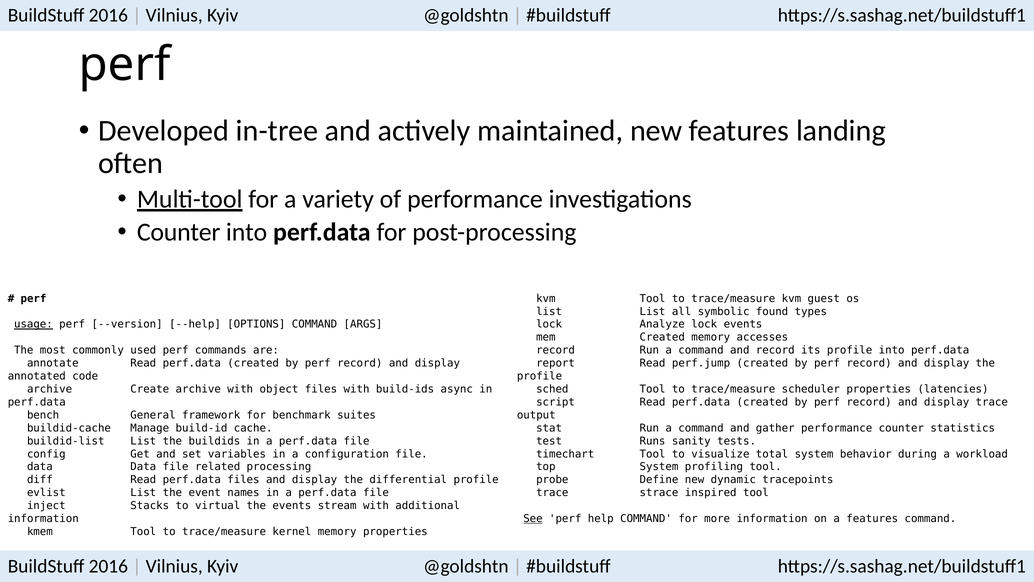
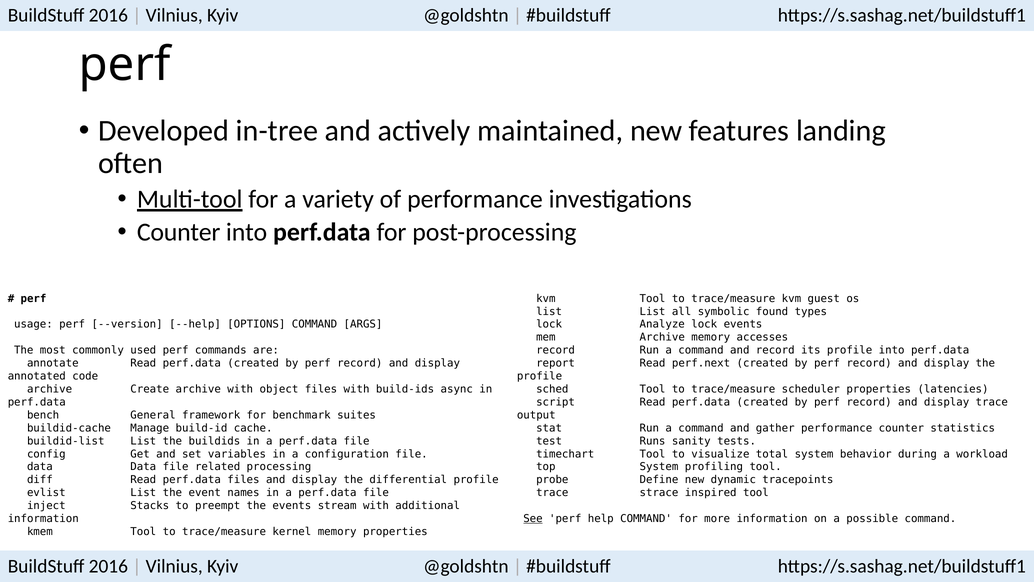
usage underline: present -> none
mem Created: Created -> Archive
perf.jump: perf.jump -> perf.next
virtual: virtual -> preempt
a features: features -> possible
